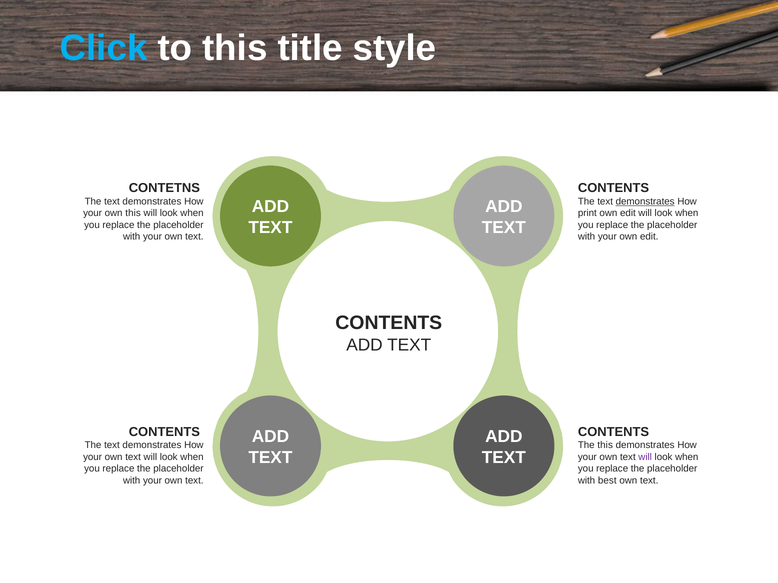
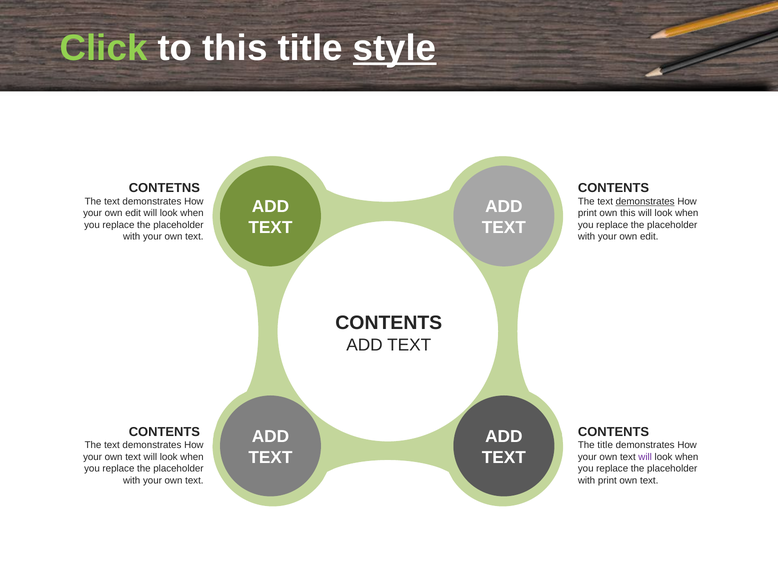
Click colour: light blue -> light green
style underline: none -> present
this at (133, 213): this -> edit
edit at (628, 213): edit -> this
The this: this -> title
with best: best -> print
